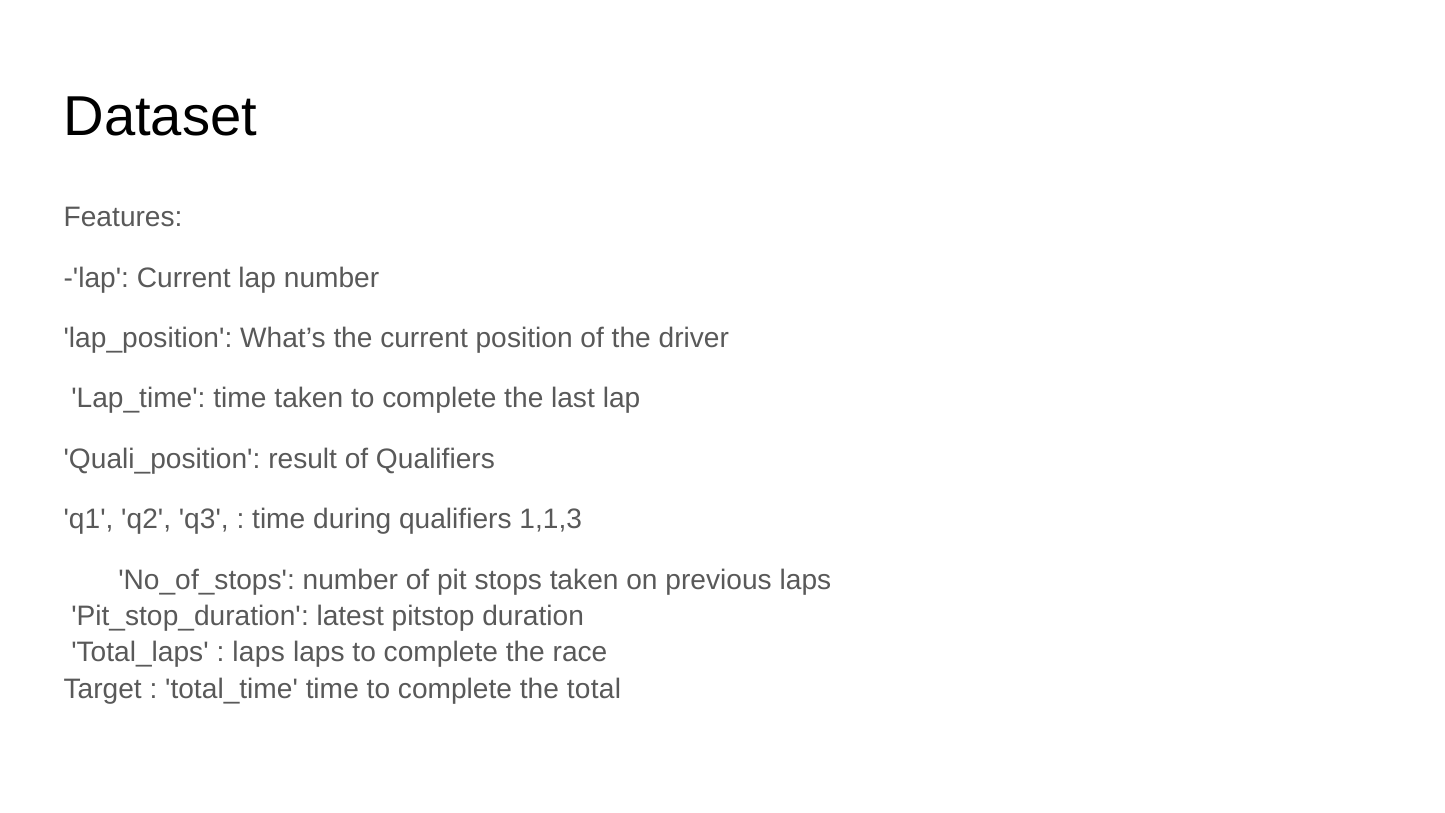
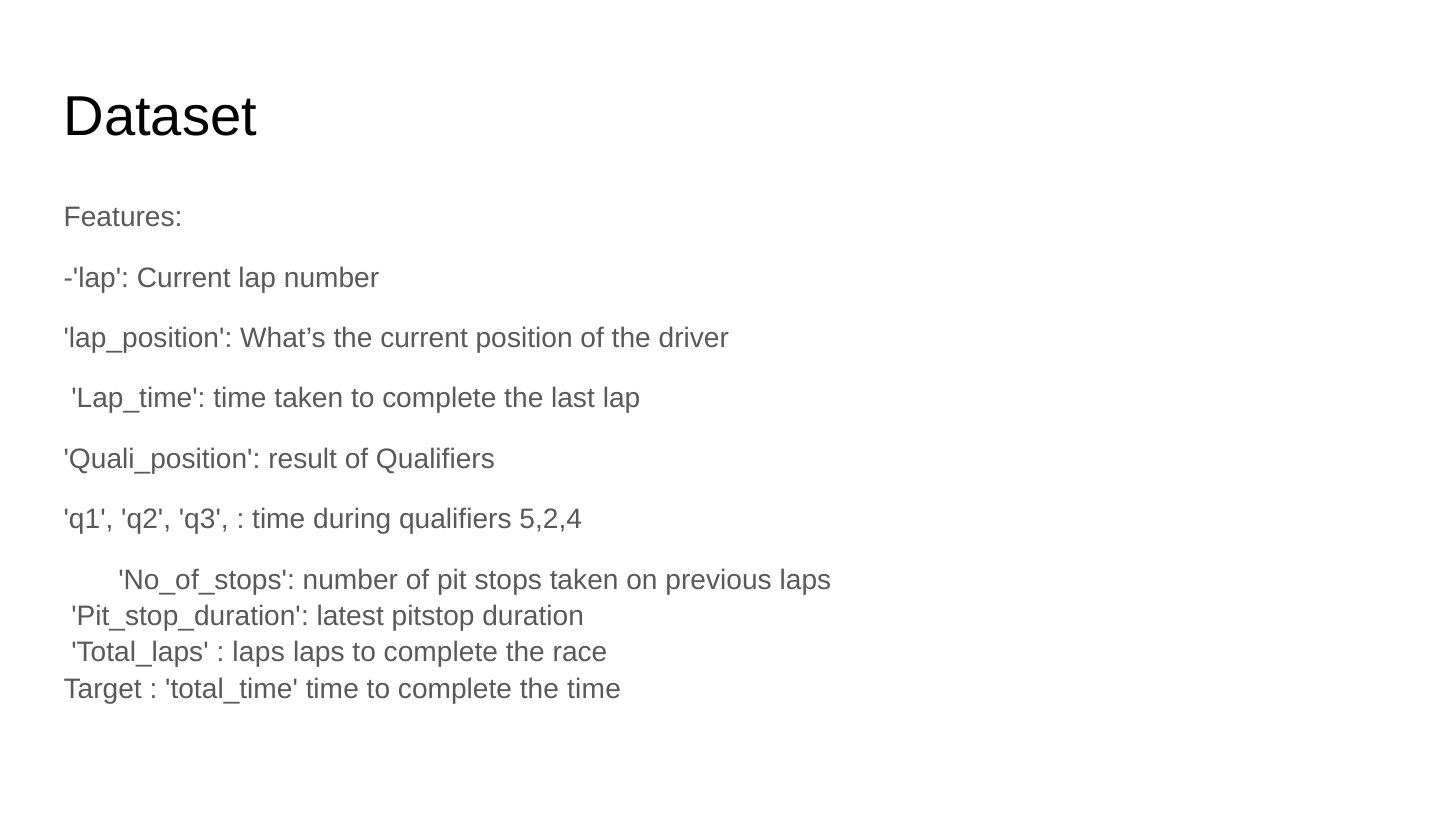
1,1,3: 1,1,3 -> 5,2,4
the total: total -> time
